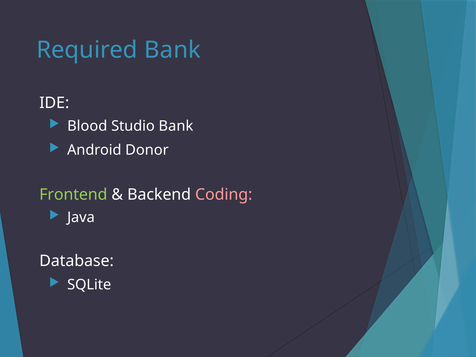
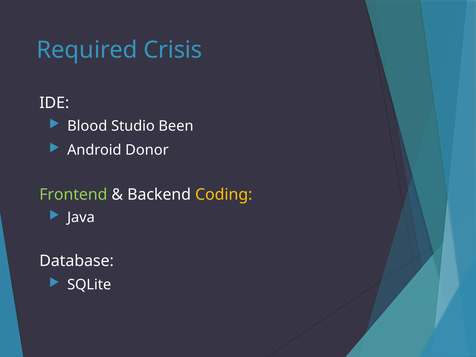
Required Bank: Bank -> Crisis
Studio Bank: Bank -> Been
Coding colour: pink -> yellow
